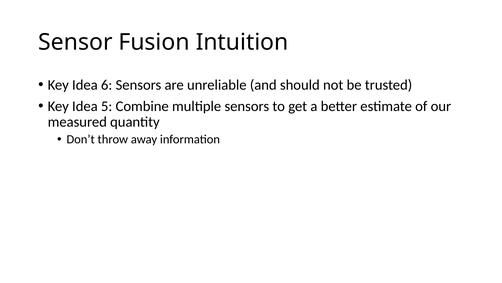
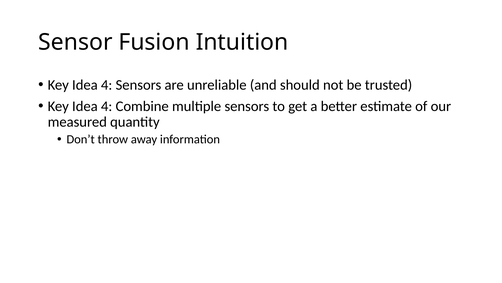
6 at (107, 85): 6 -> 4
5 at (107, 106): 5 -> 4
